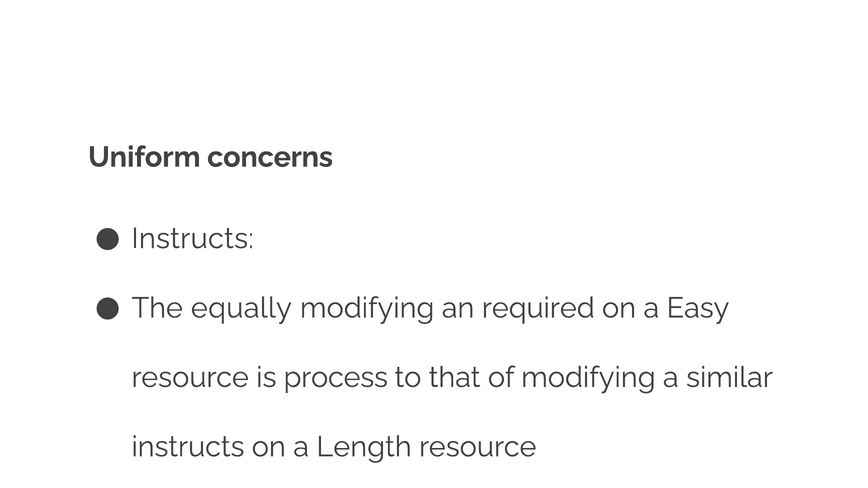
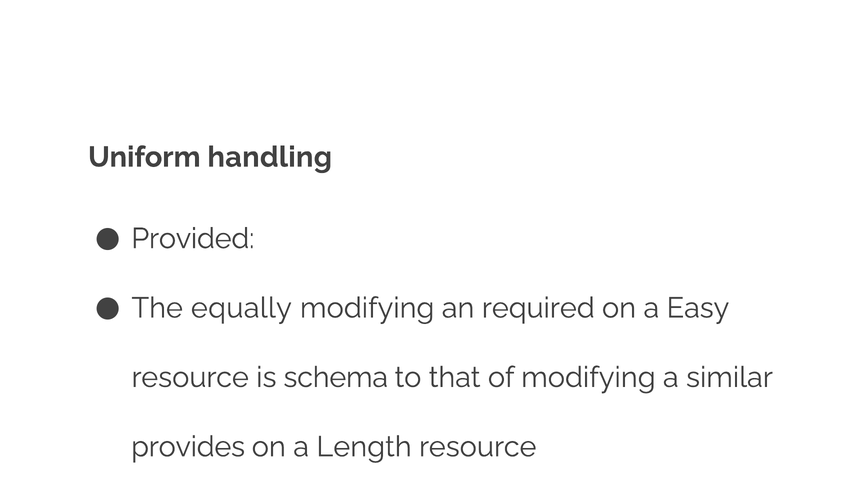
concerns: concerns -> handling
Instructs at (193, 239): Instructs -> Provided
process: process -> schema
instructs at (188, 447): instructs -> provides
